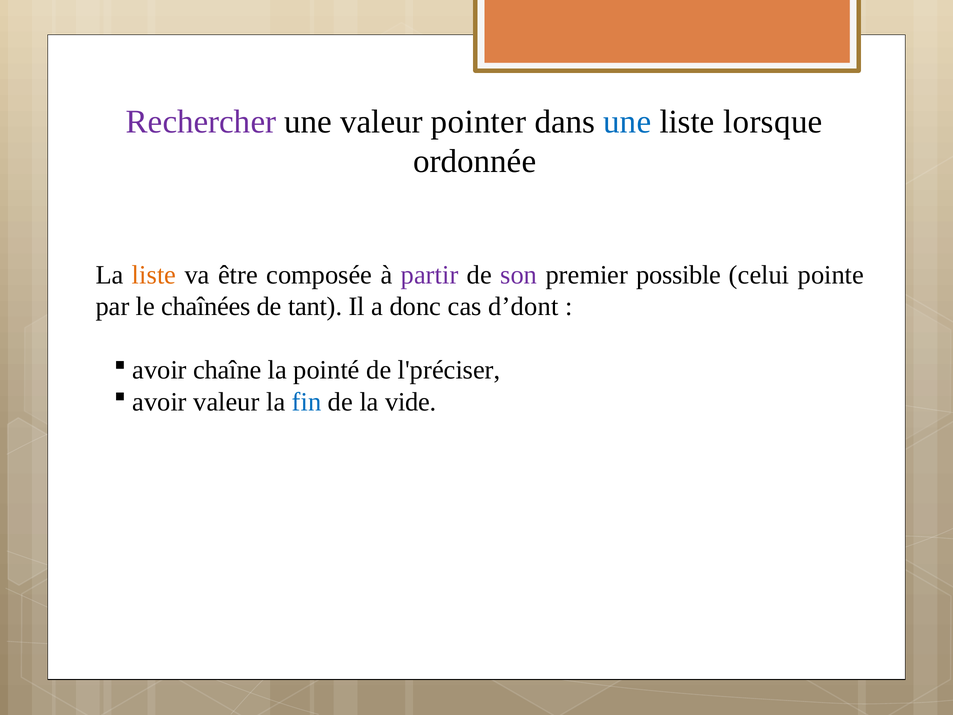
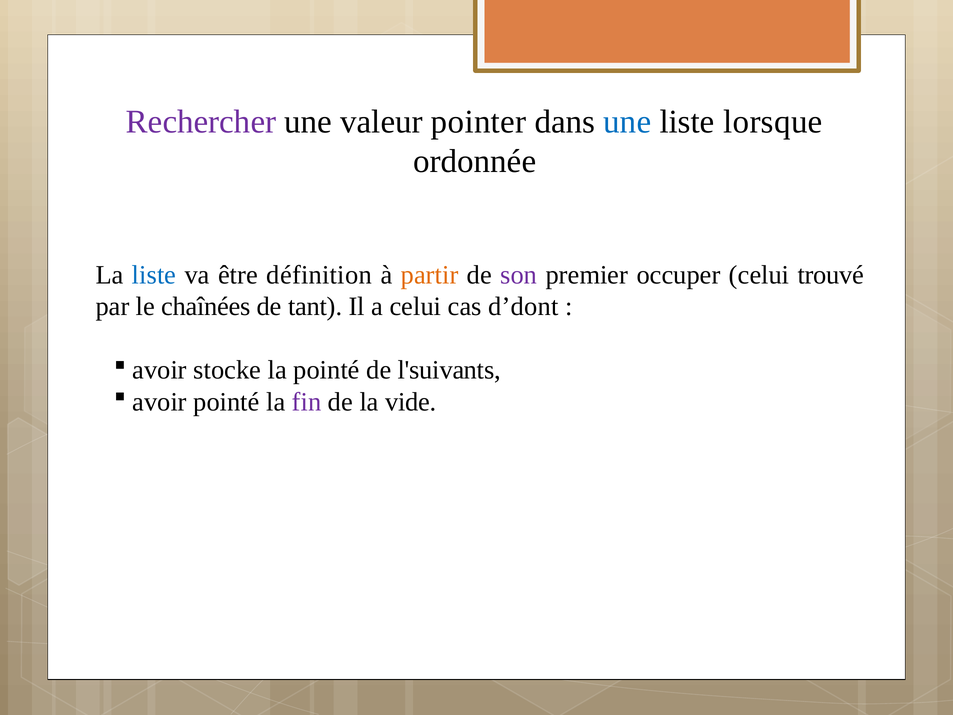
liste at (154, 275) colour: orange -> blue
composée: composée -> définition
partir colour: purple -> orange
possible: possible -> occuper
pointe: pointe -> trouvé
a donc: donc -> celui
chaîne: chaîne -> stocke
l'préciser: l'préciser -> l'suivants
valeur at (226, 402): valeur -> pointé
fin colour: blue -> purple
